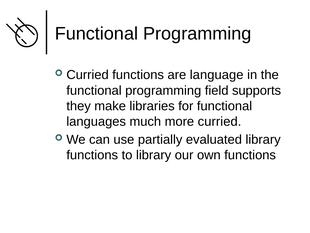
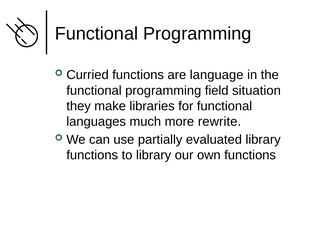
supports: supports -> situation
more curried: curried -> rewrite
